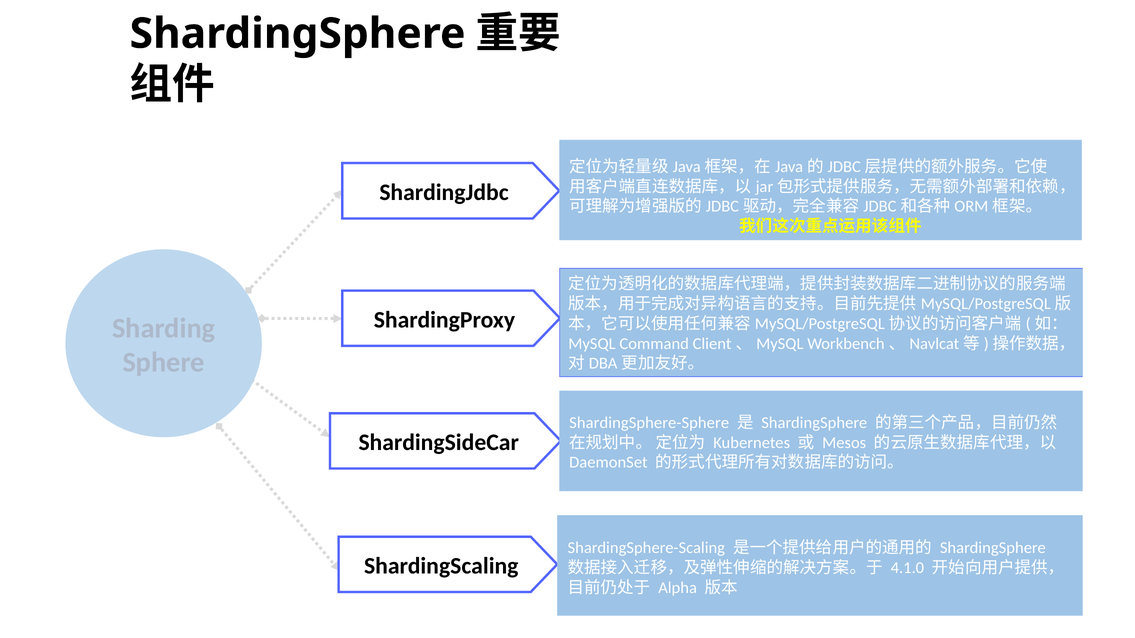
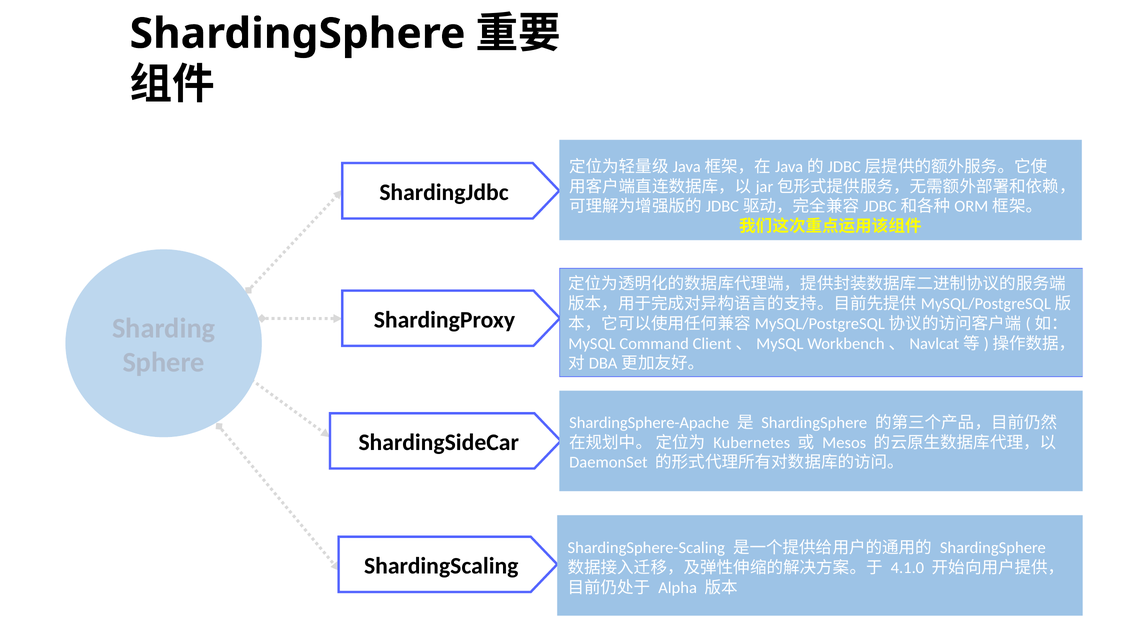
ShardingSphere-Sphere: ShardingSphere-Sphere -> ShardingSphere-Apache
